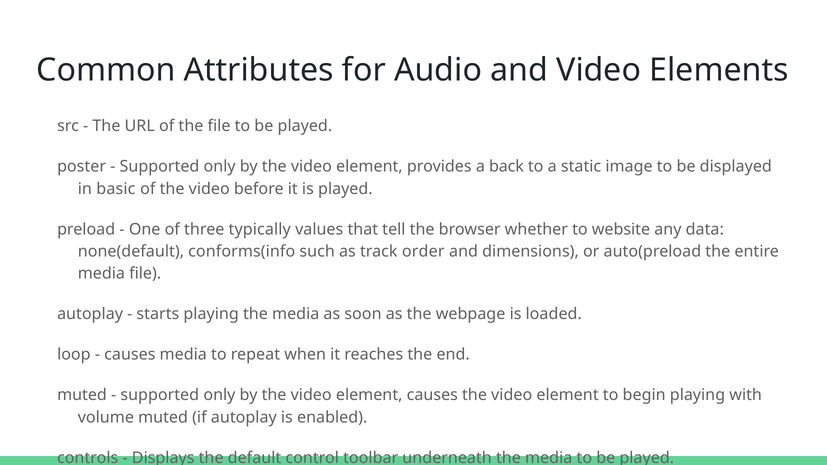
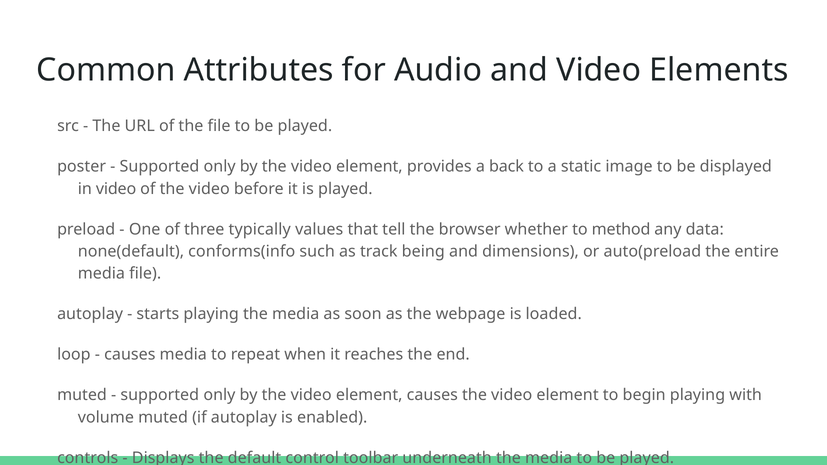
in basic: basic -> video
website: website -> method
order: order -> being
